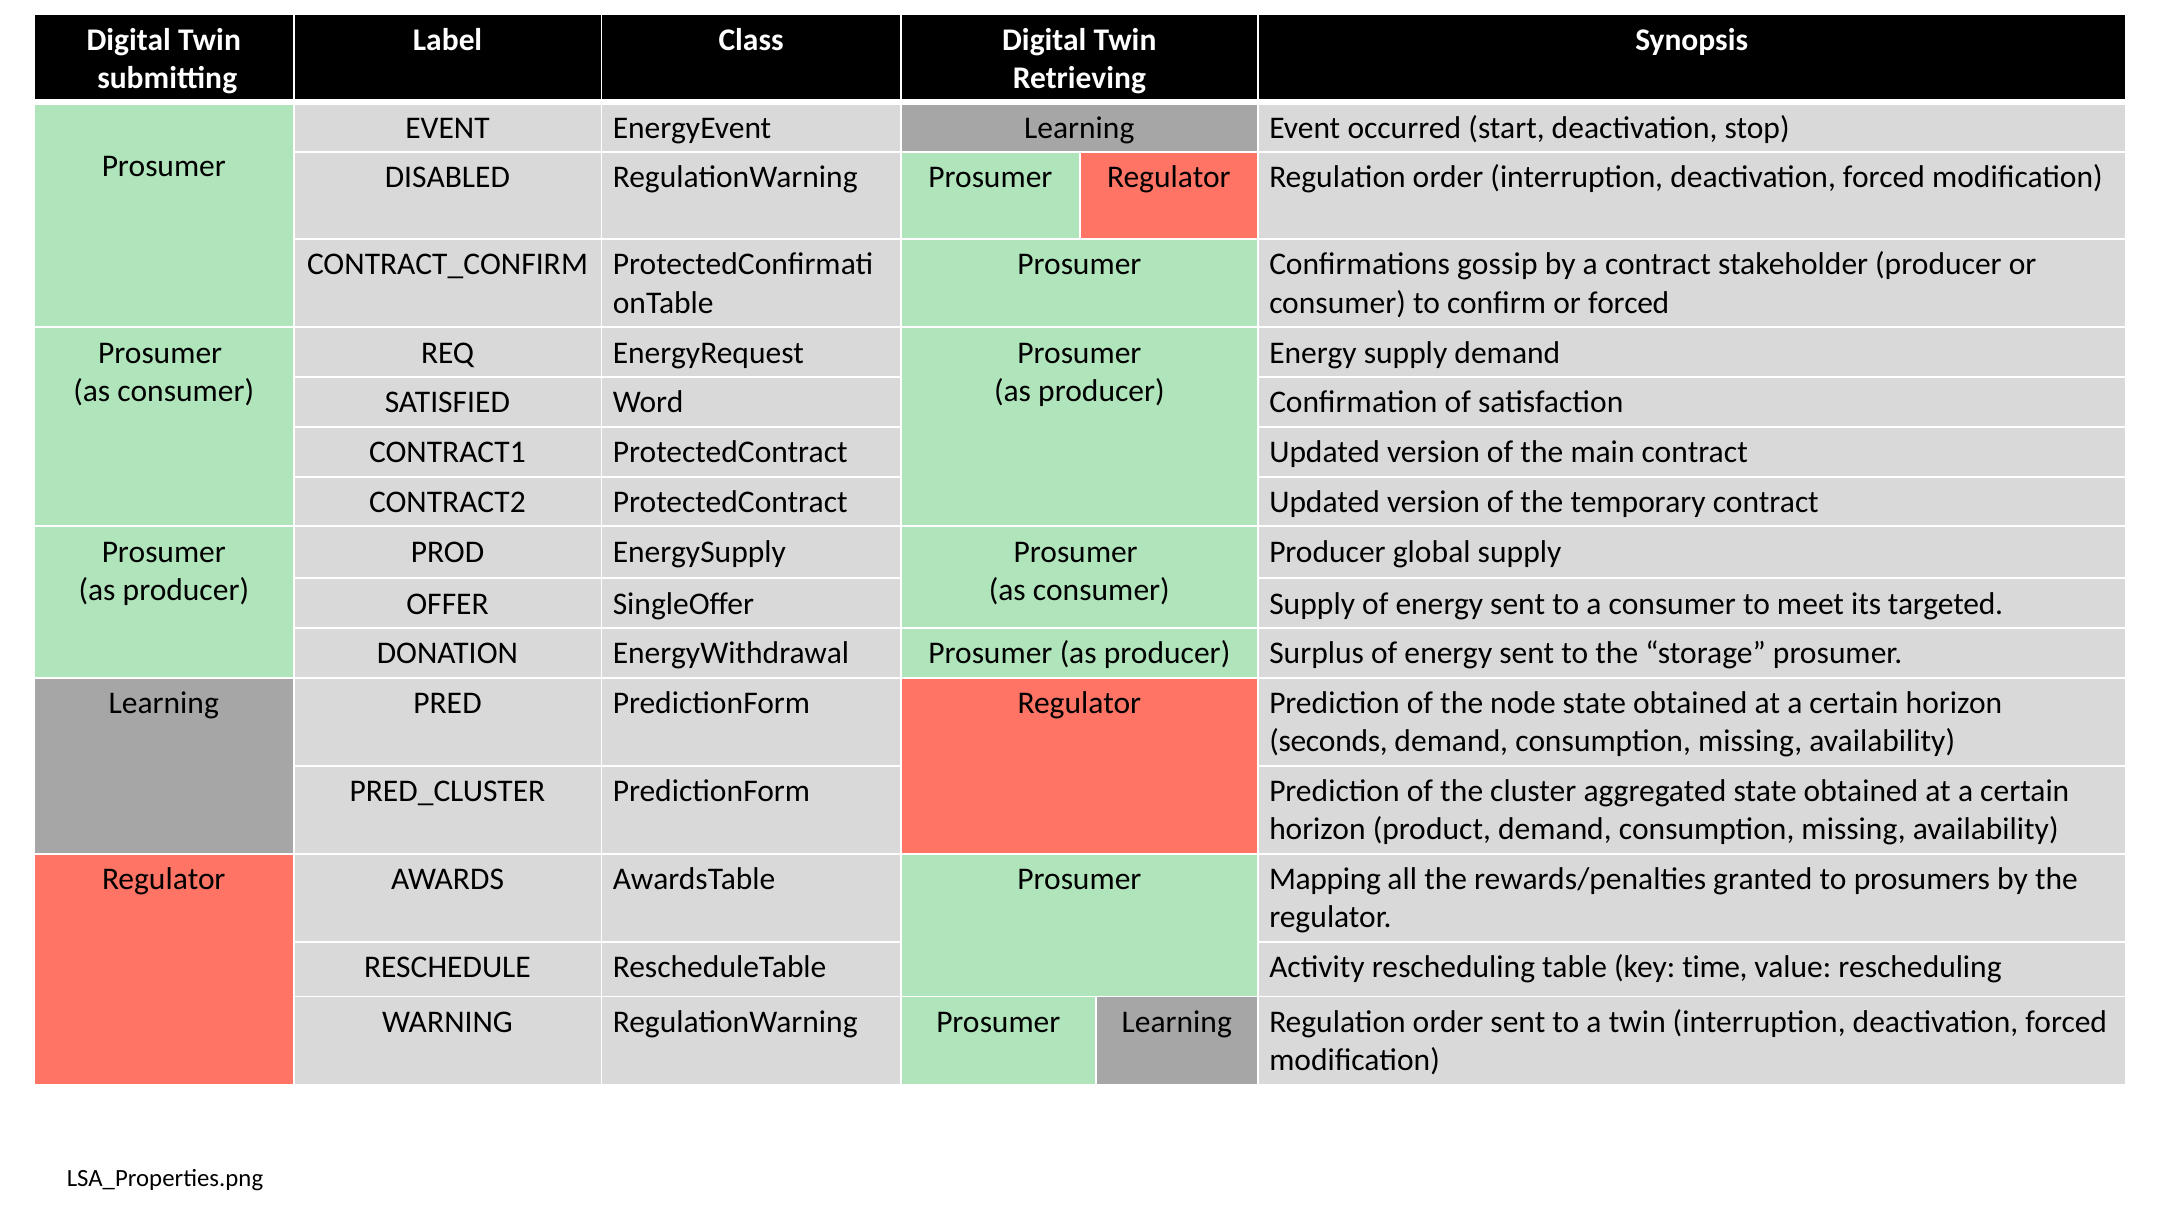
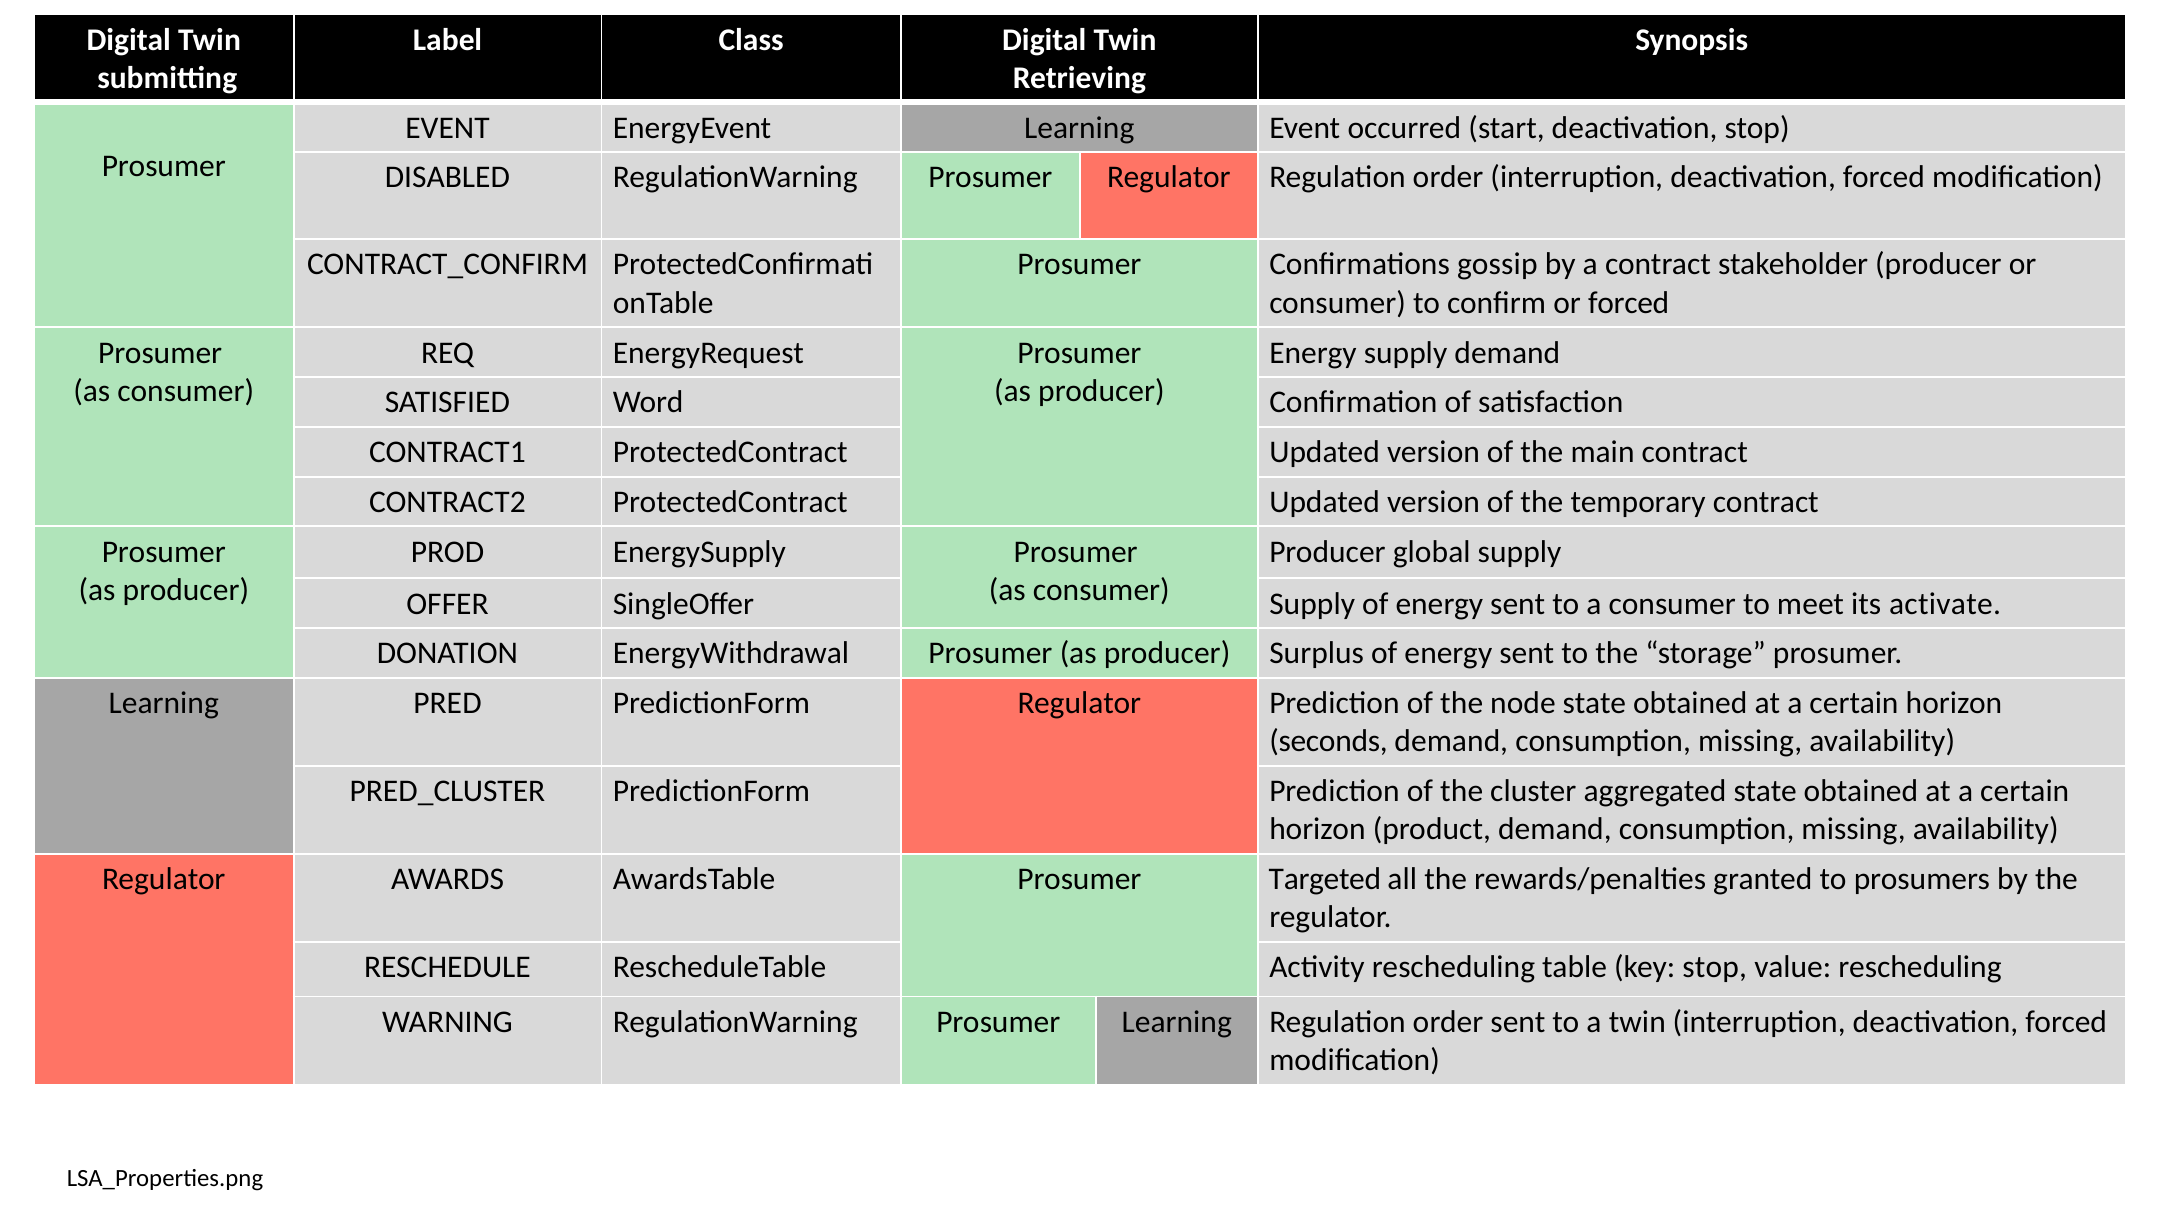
targeted: targeted -> activate
Mapping: Mapping -> Targeted
key time: time -> stop
